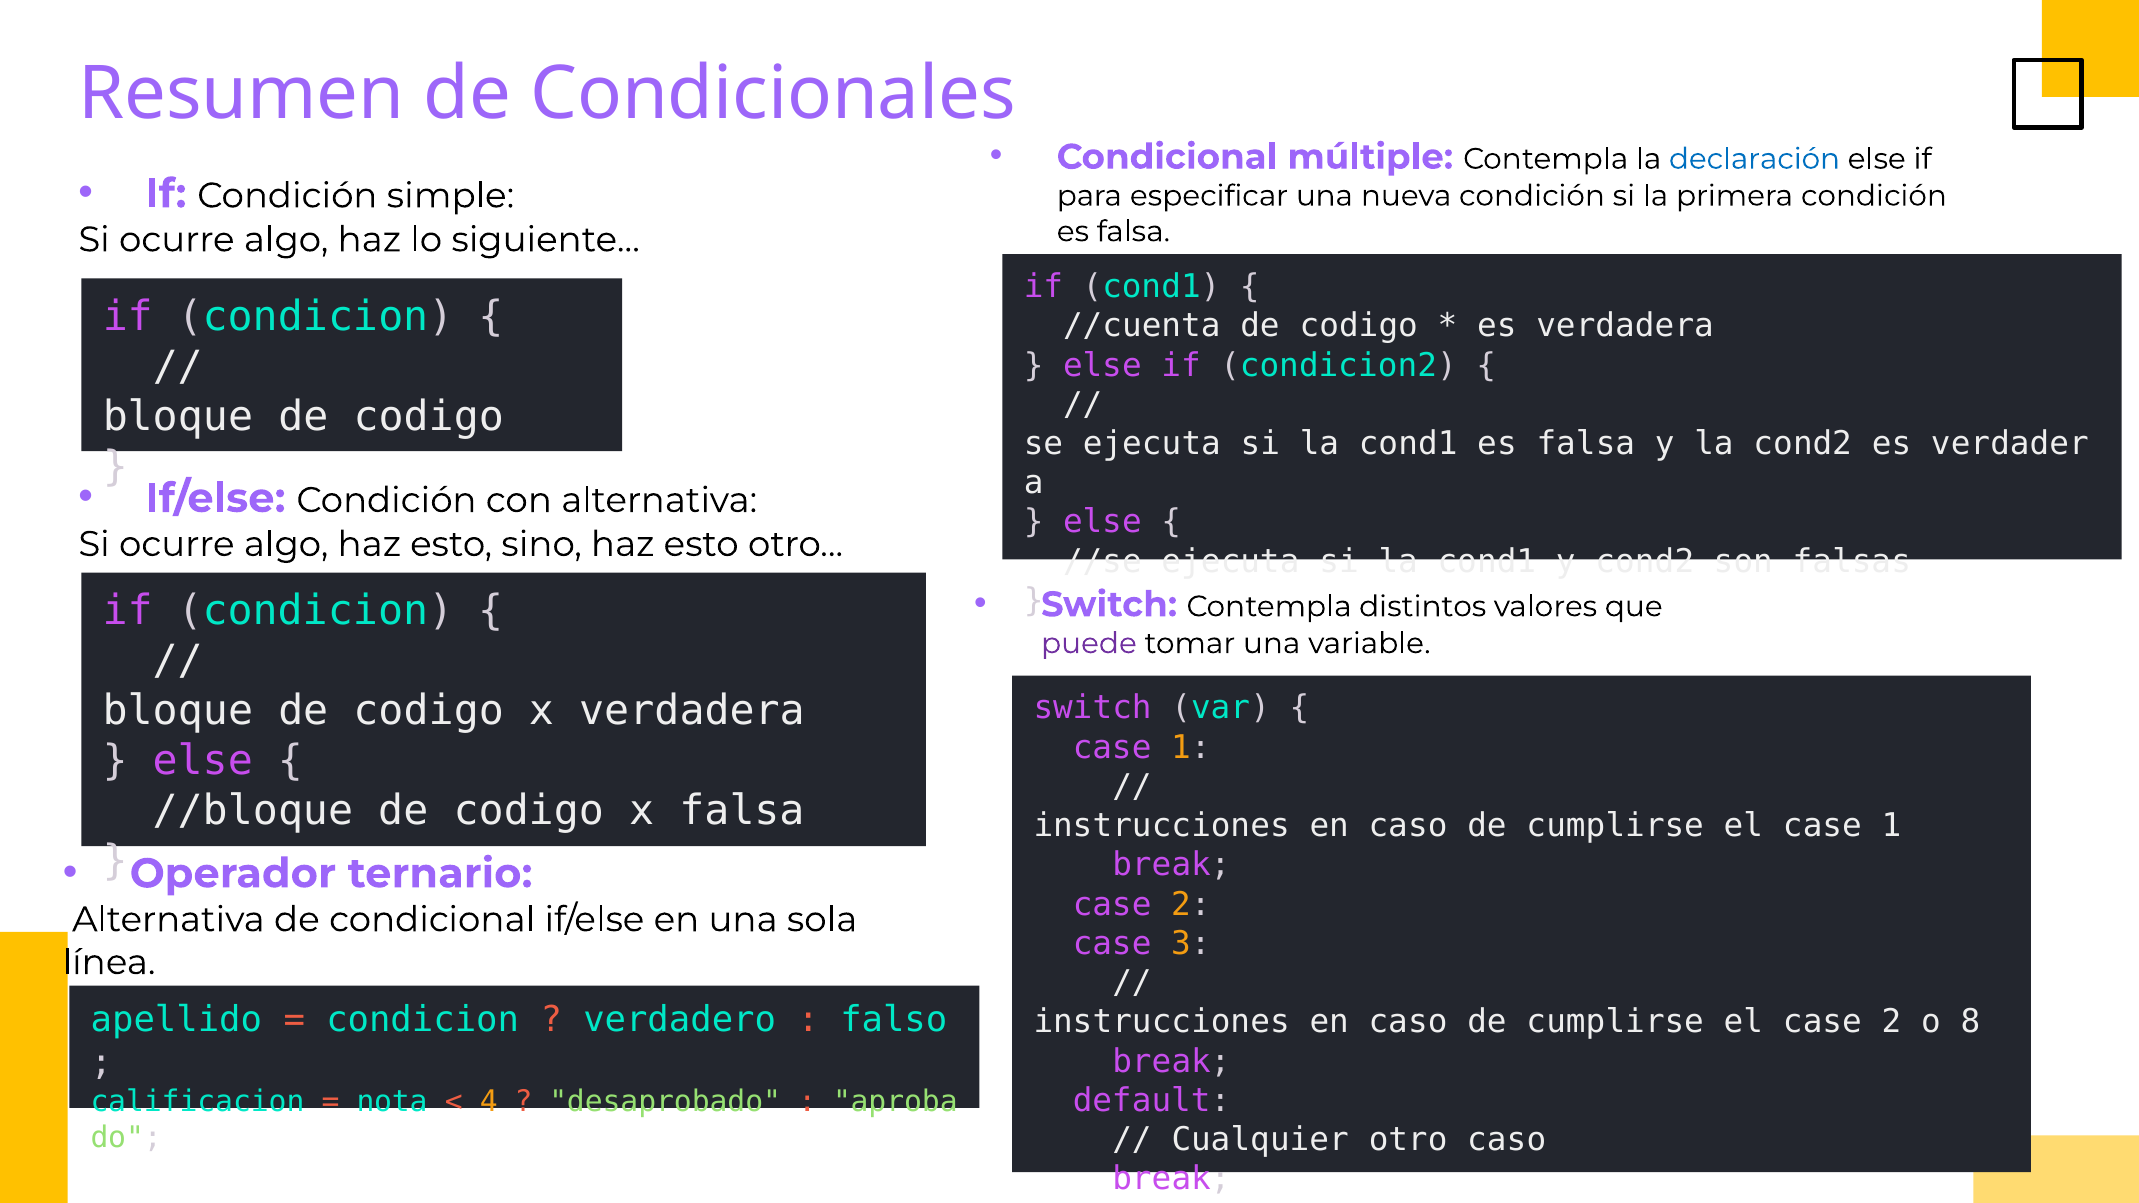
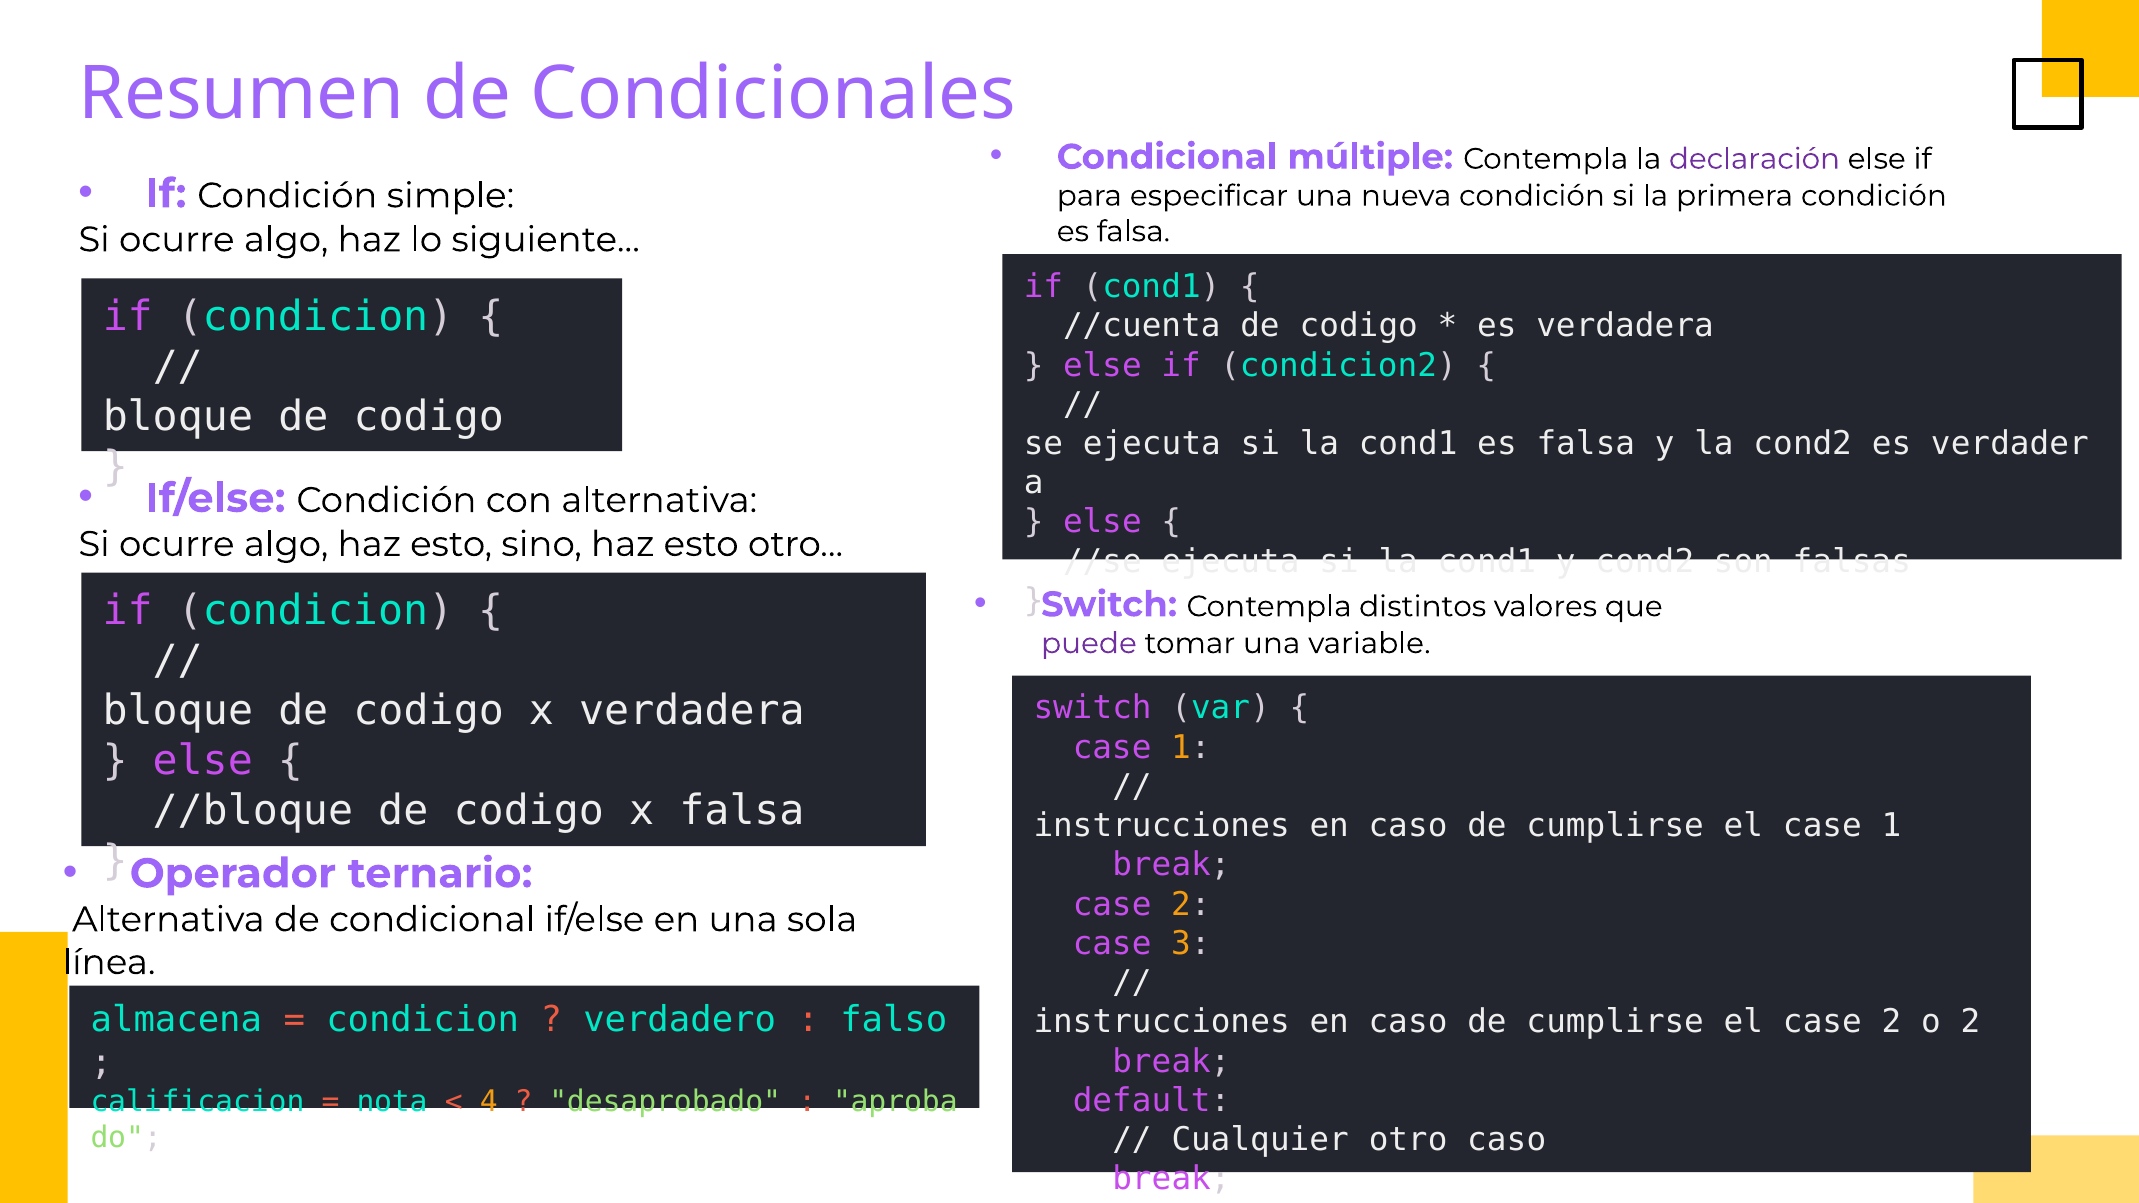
declaración colour: blue -> purple
apellido: apellido -> almacena
o 8: 8 -> 2
